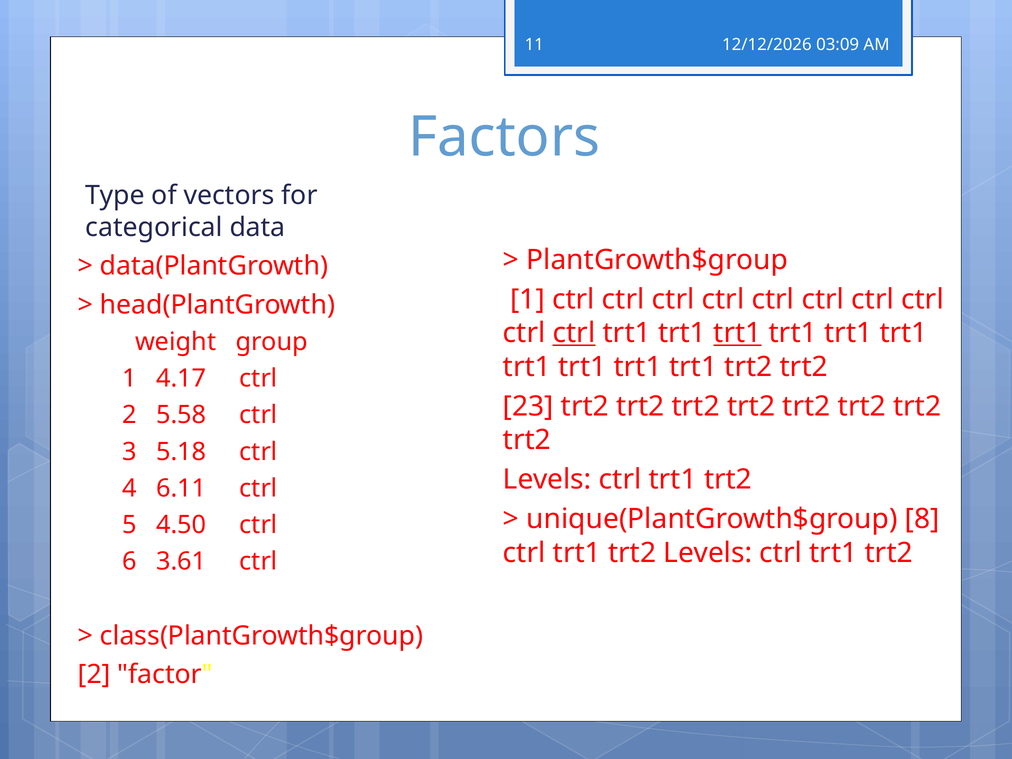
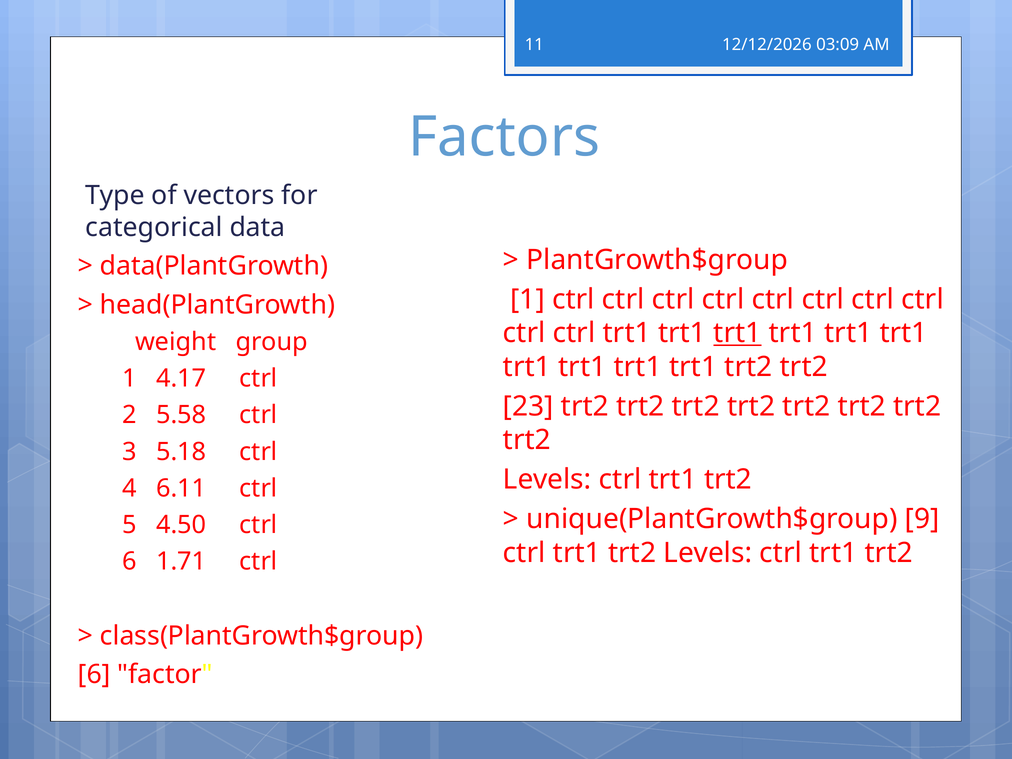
ctrl at (574, 333) underline: present -> none
8: 8 -> 9
3.61: 3.61 -> 1.71
2 at (94, 675): 2 -> 6
